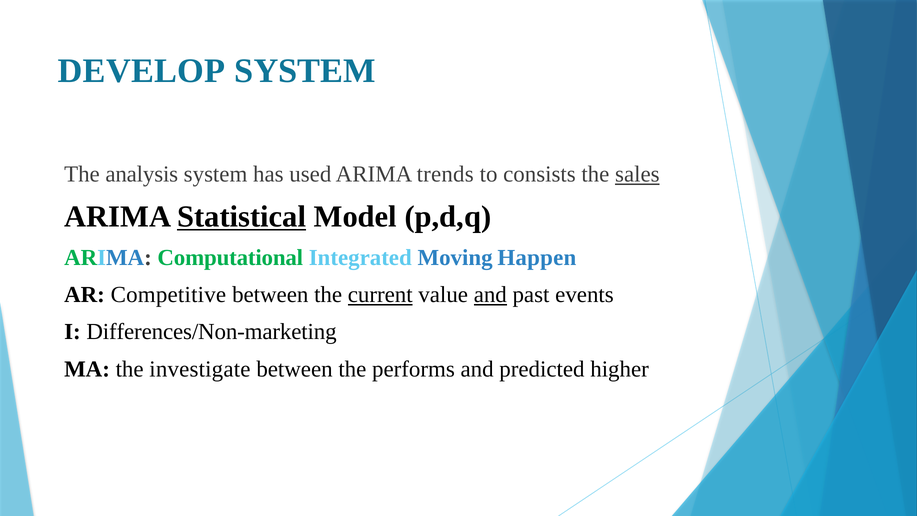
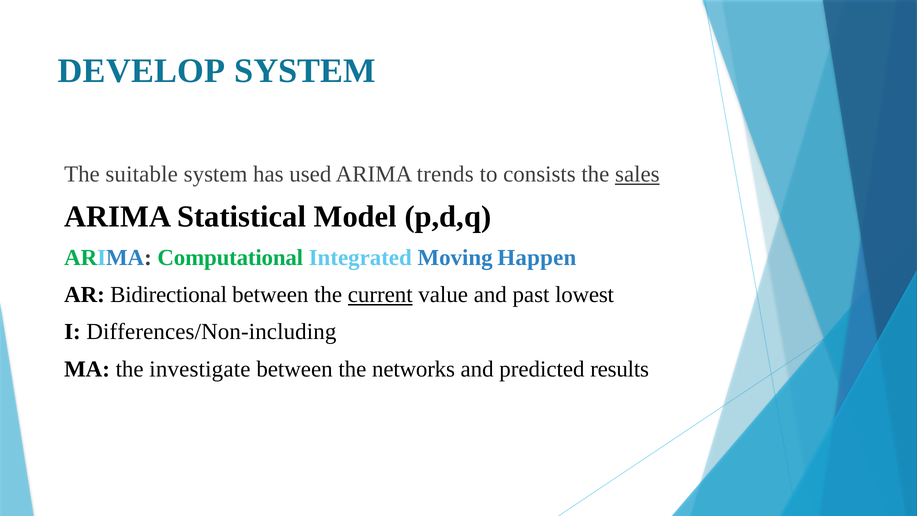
analysis: analysis -> suitable
Statistical underline: present -> none
Competitive: Competitive -> Bidirectional
and at (490, 295) underline: present -> none
events: events -> lowest
Differences/Non-marketing: Differences/Non-marketing -> Differences/Non-including
performs: performs -> networks
higher: higher -> results
